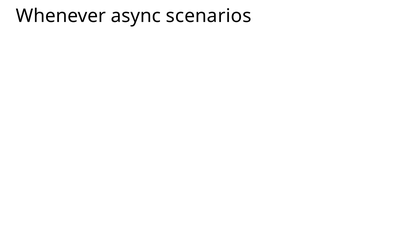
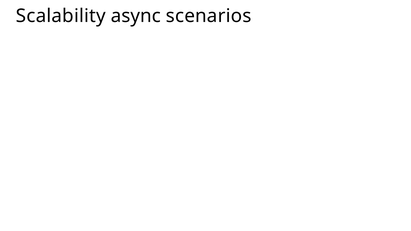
Whenever: Whenever -> Scalability
